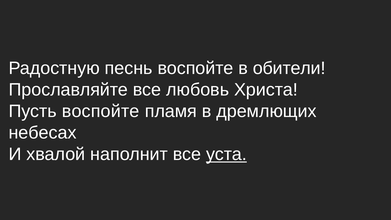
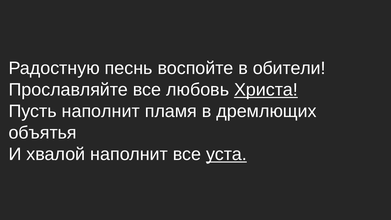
Христа underline: none -> present
Пусть воспойте: воспойте -> наполнит
небесах: небесах -> объятья
